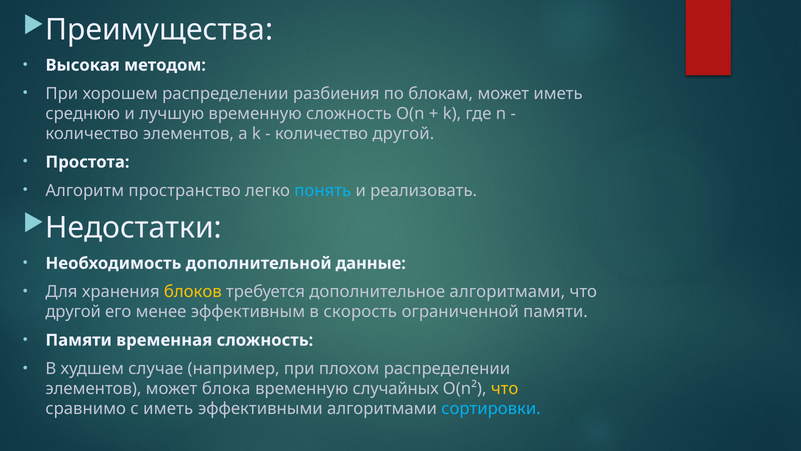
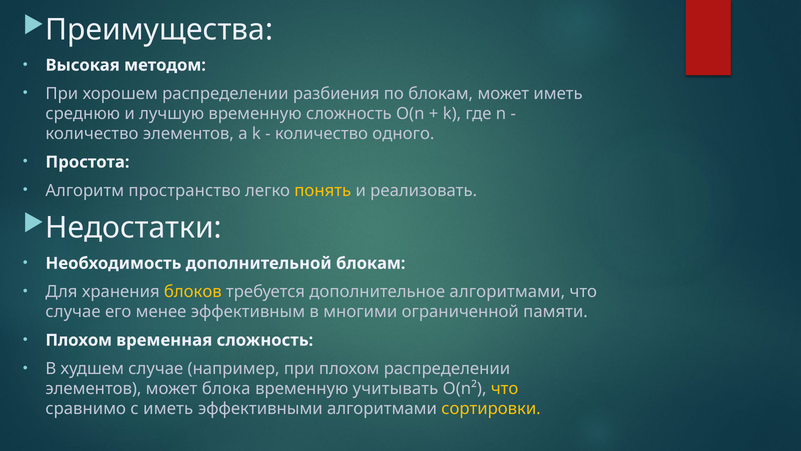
количество другой: другой -> одного
понять colour: light blue -> yellow
дополнительной данные: данные -> блокам
другой at (73, 312): другой -> случае
скорость: скорость -> многими
Памяти at (79, 340): Памяти -> Плохом
случайных: случайных -> учитывать
сортировки colour: light blue -> yellow
